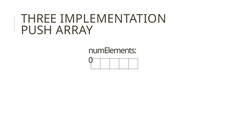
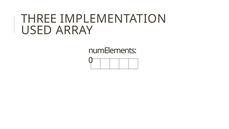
PUSH: PUSH -> USED
